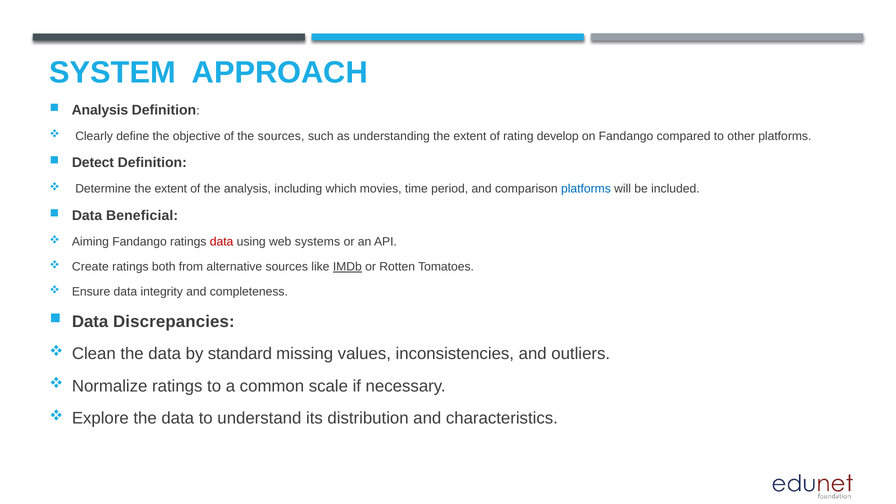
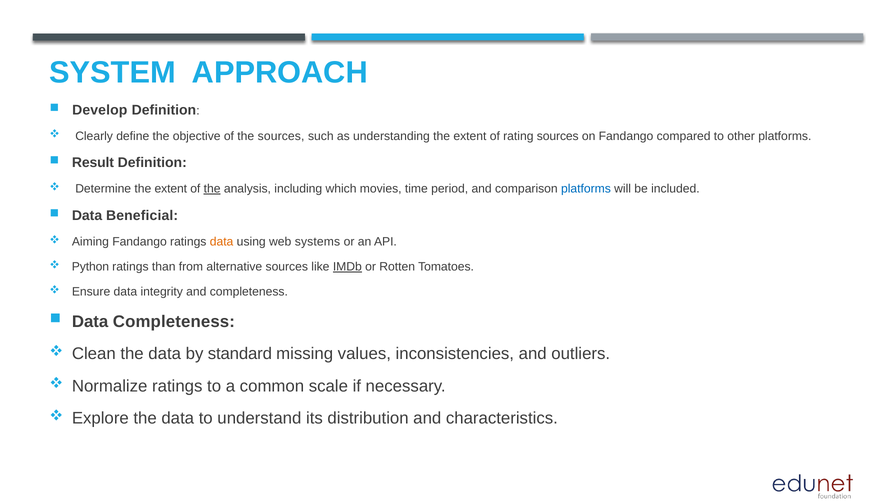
Analysis at (100, 110): Analysis -> Develop
rating develop: develop -> sources
Detect: Detect -> Result
the at (212, 189) underline: none -> present
data at (222, 242) colour: red -> orange
Create: Create -> Python
both: both -> than
Data Discrepancies: Discrepancies -> Completeness
